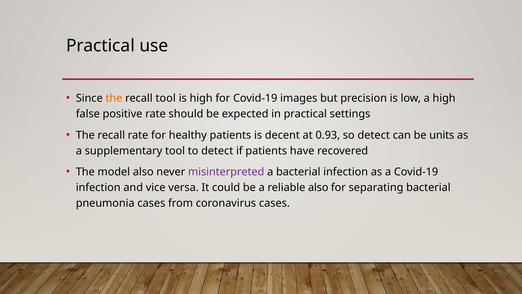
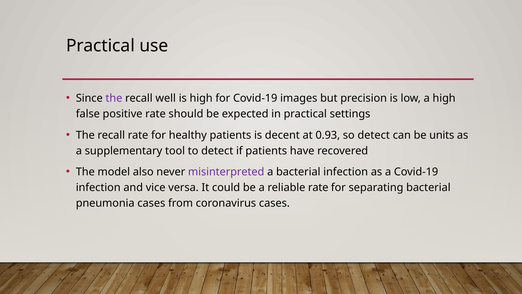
the at (114, 98) colour: orange -> purple
recall tool: tool -> well
reliable also: also -> rate
